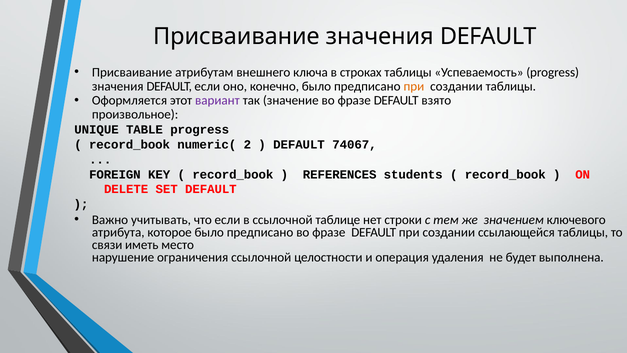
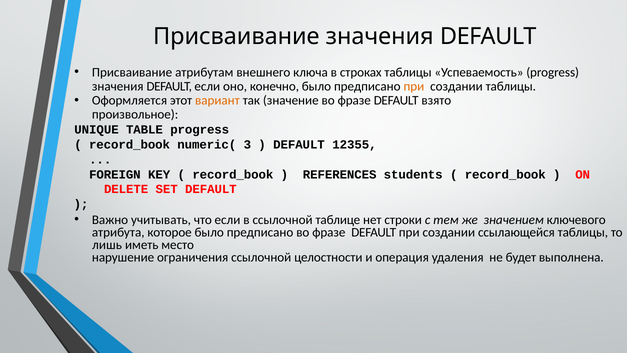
вариант colour: purple -> orange
2: 2 -> 3
74067: 74067 -> 12355
связи: связи -> лишь
